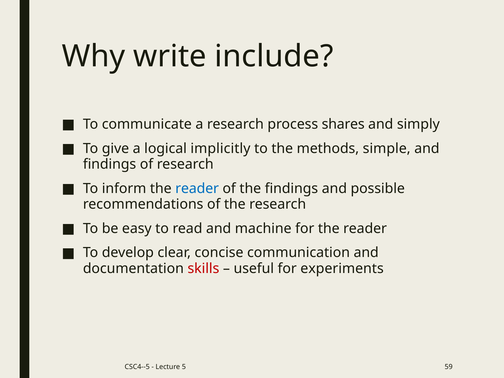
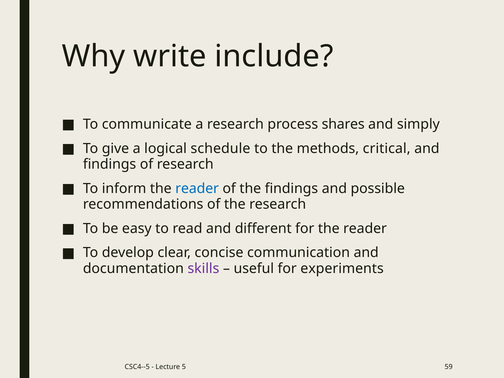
implicitly: implicitly -> schedule
simple: simple -> critical
machine: machine -> different
skills colour: red -> purple
